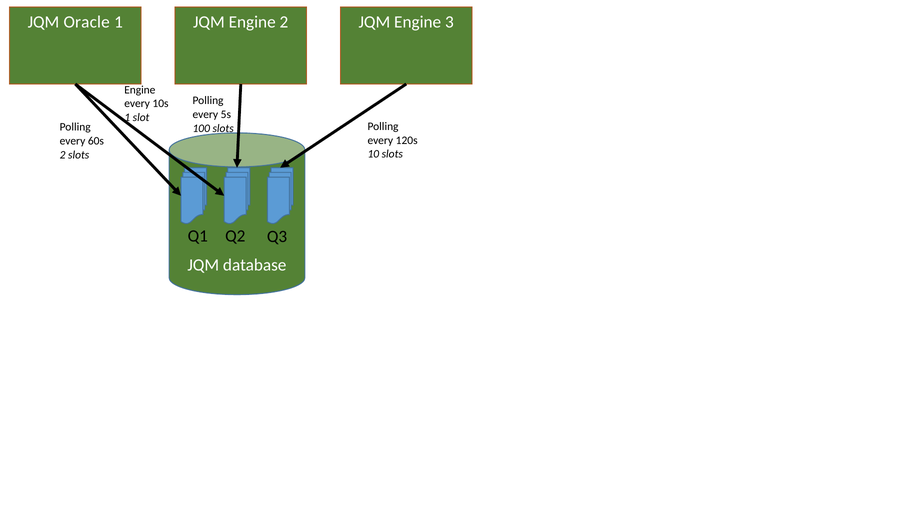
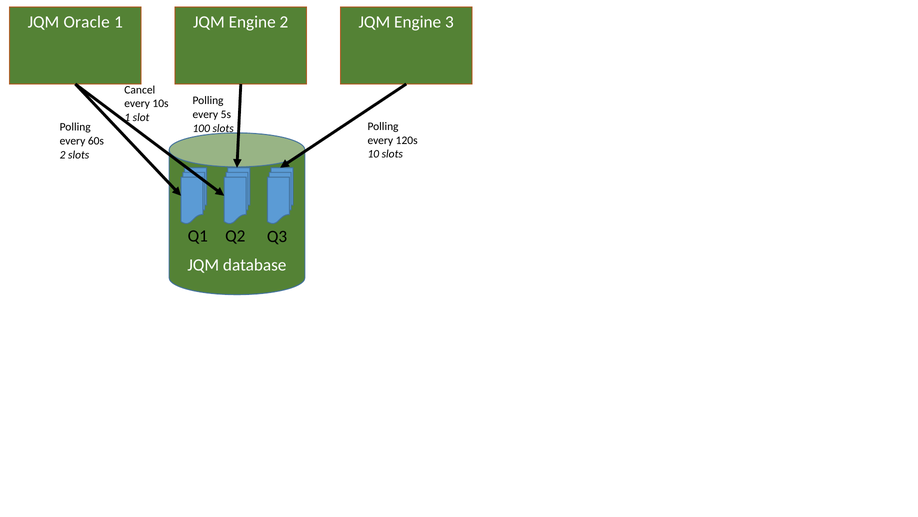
Engine at (140, 90): Engine -> Cancel
